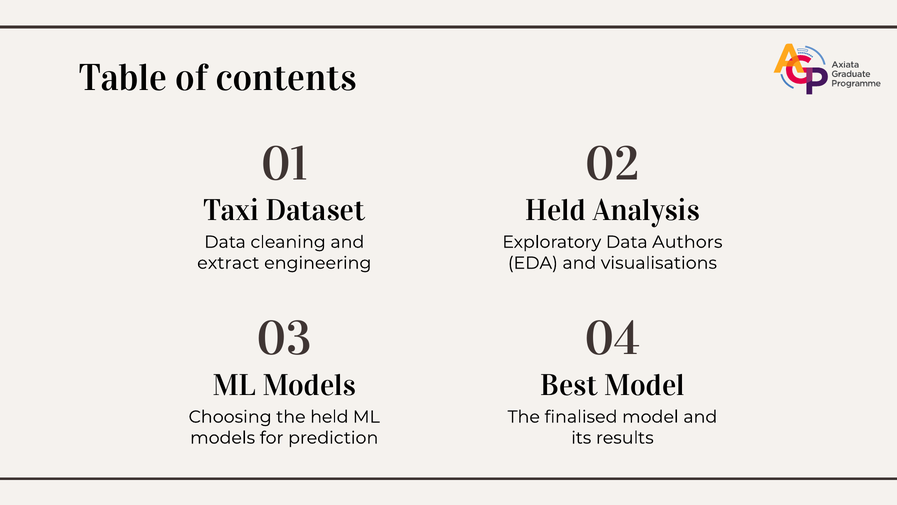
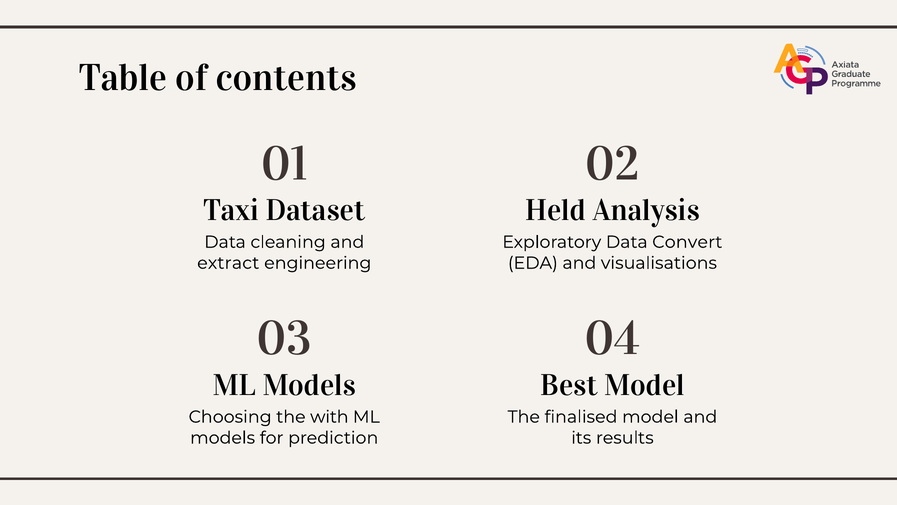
Authors: Authors -> Convert
the held: held -> with
